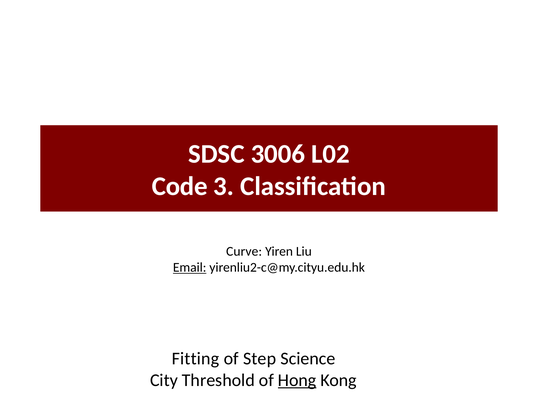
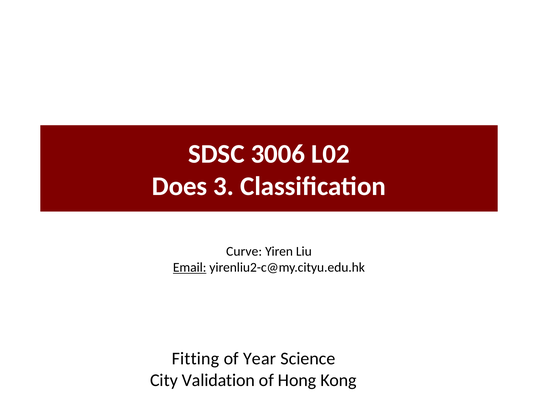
Code: Code -> Does
Step: Step -> Year
Threshold: Threshold -> Validation
Hong underline: present -> none
